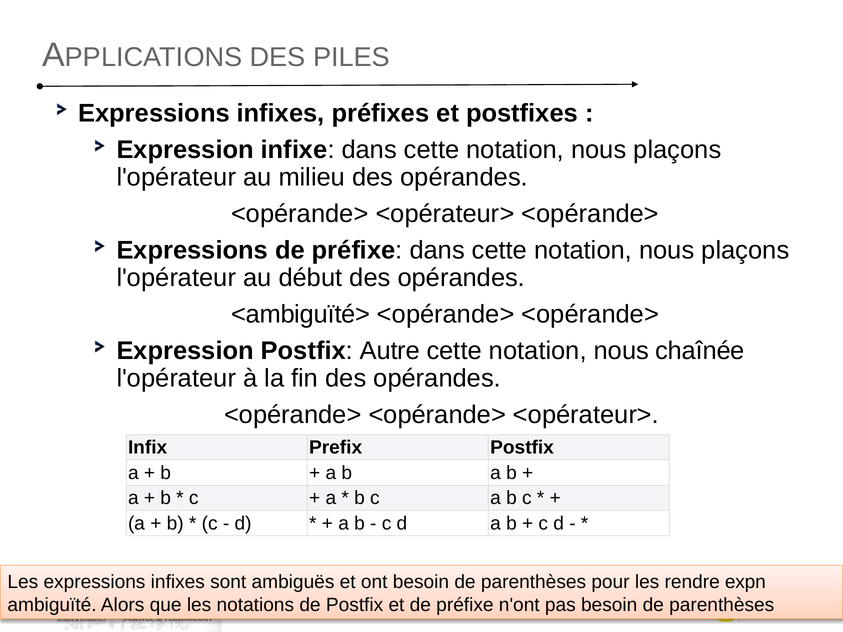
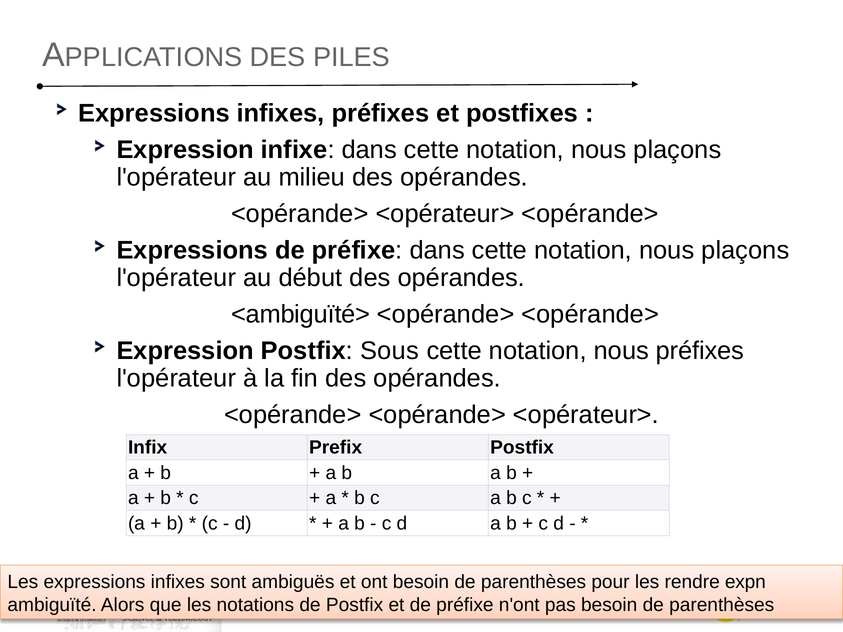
Autre: Autre -> Sous
nous chaînée: chaînée -> préfixes
